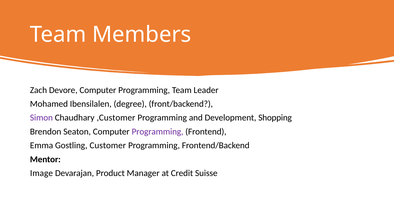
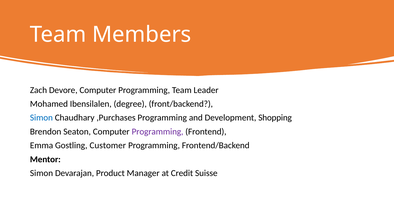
Simon at (41, 118) colour: purple -> blue
,Customer: ,Customer -> ,Purchases
Image at (41, 173): Image -> Simon
